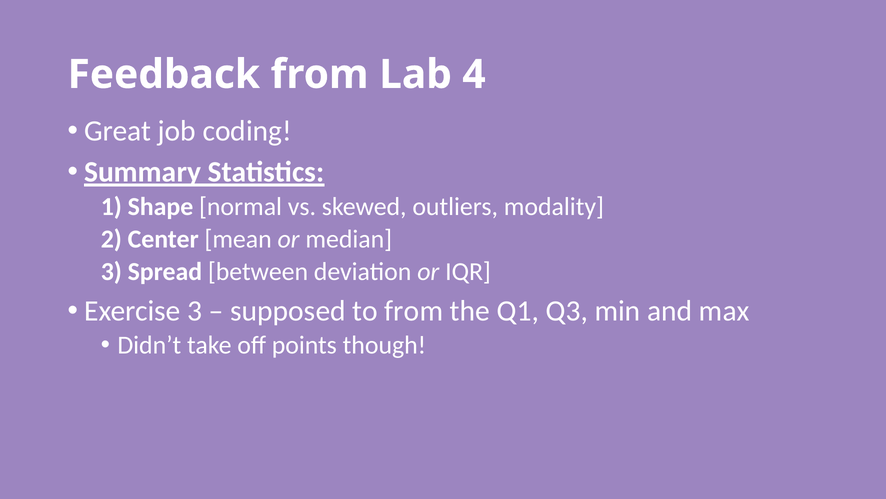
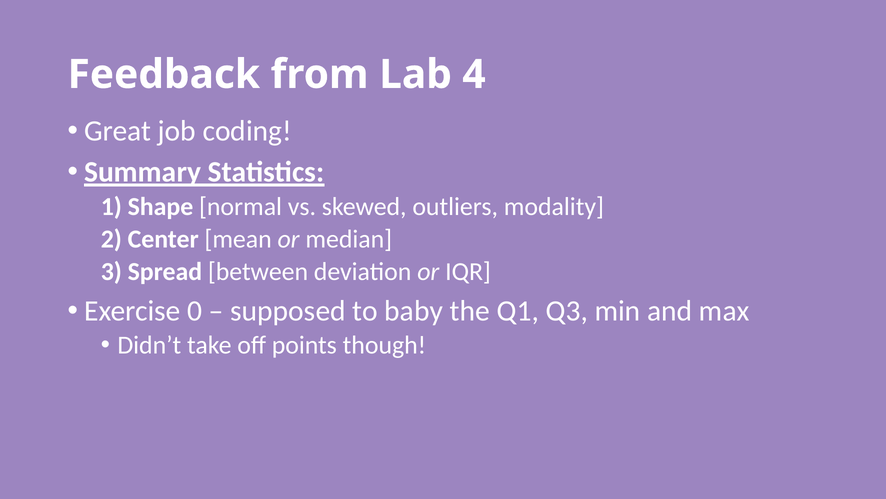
Exercise 3: 3 -> 0
to from: from -> baby
